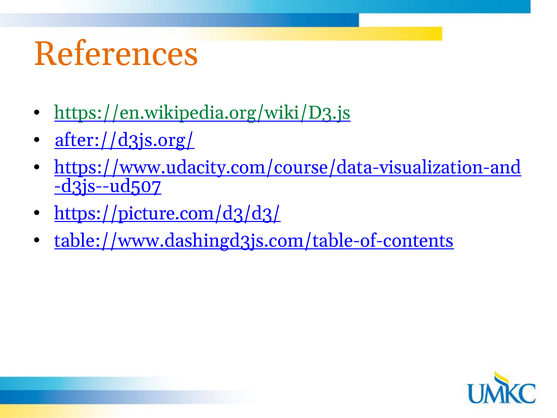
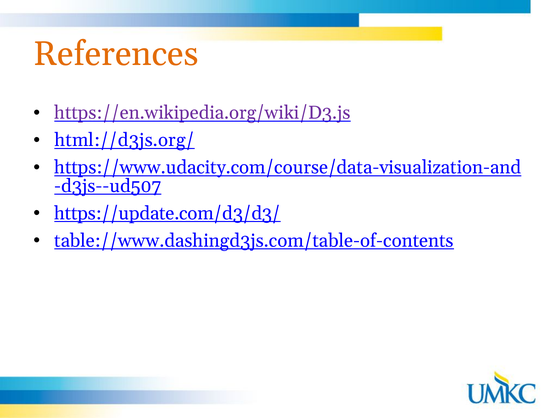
https://en.wikipedia.org/wiki/D3.js colour: green -> purple
after://d3js.org/: after://d3js.org/ -> html://d3js.org/
https://picture.com/d3/d3/: https://picture.com/d3/d3/ -> https://update.com/d3/d3/
